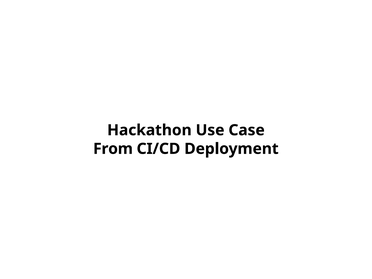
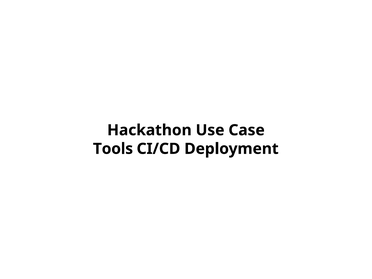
From: From -> Tools
